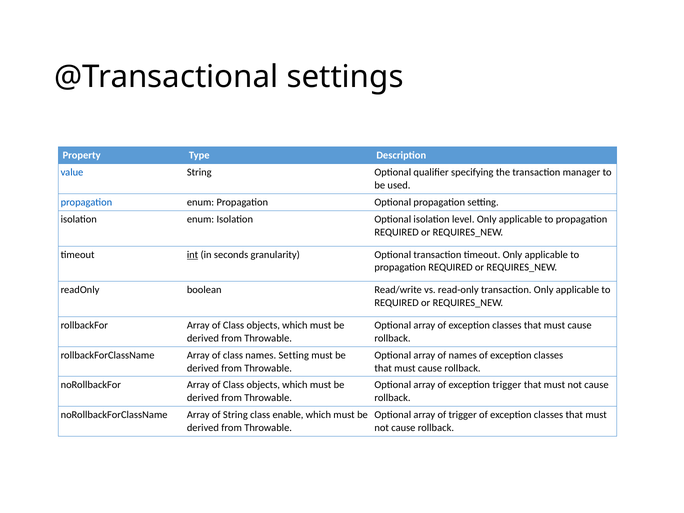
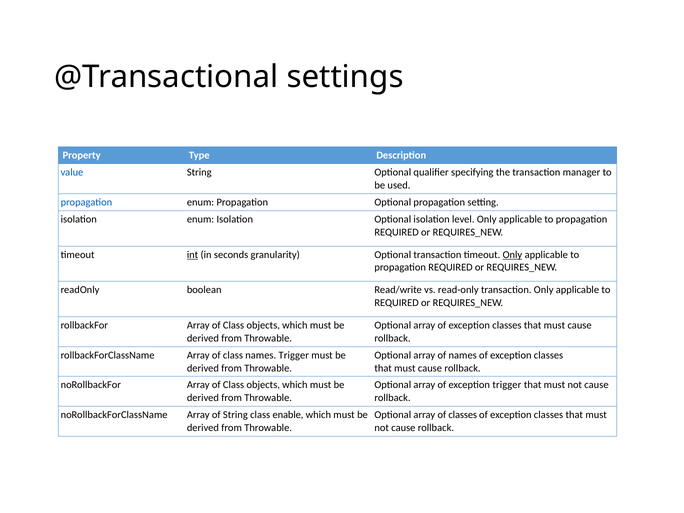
Only at (512, 255) underline: none -> present
names Setting: Setting -> Trigger
of trigger: trigger -> classes
